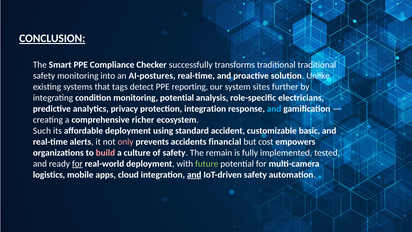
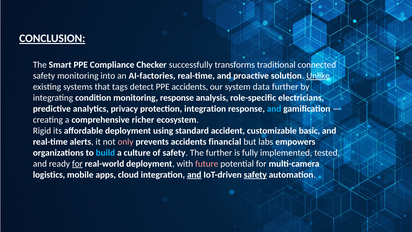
traditional traditional: traditional -> connected
AI-postures: AI-postures -> AI-factories
Unlike underline: none -> present
PPE reporting: reporting -> accidents
sites: sites -> data
monitoring potential: potential -> response
Such: Such -> Rigid
cost: cost -> labs
build colour: pink -> light blue
The remain: remain -> further
future colour: light green -> pink
safety at (255, 175) underline: none -> present
